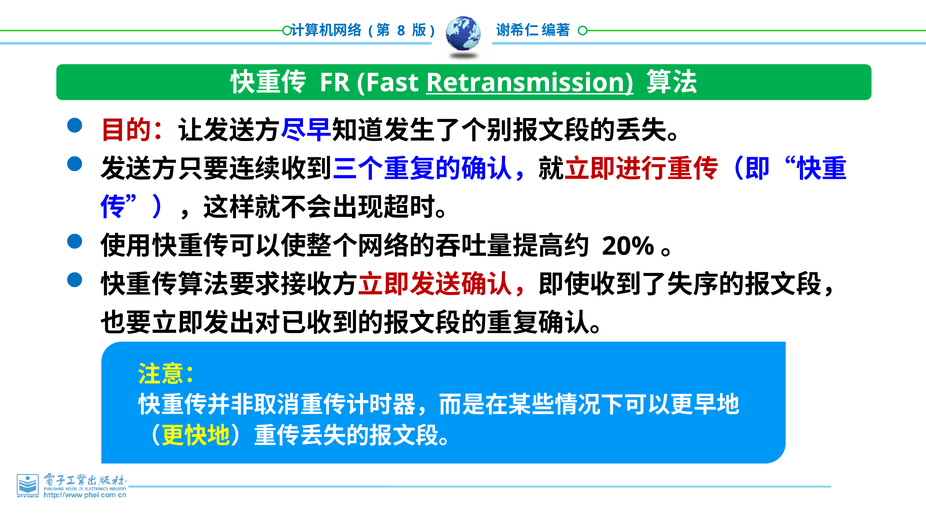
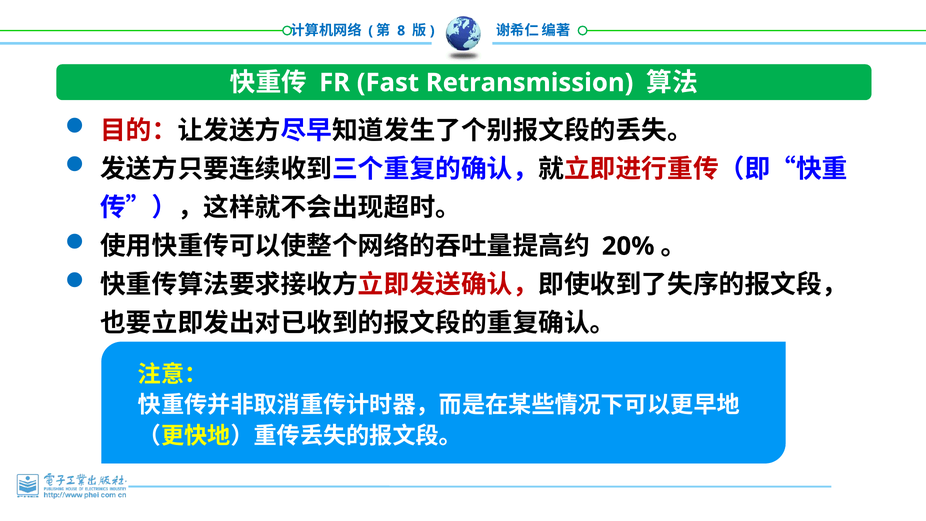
Retransmission underline: present -> none
